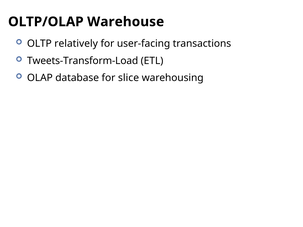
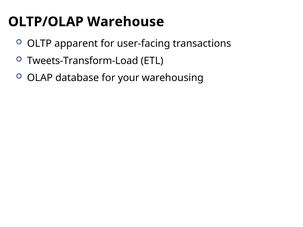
relatively: relatively -> apparent
slice: slice -> your
